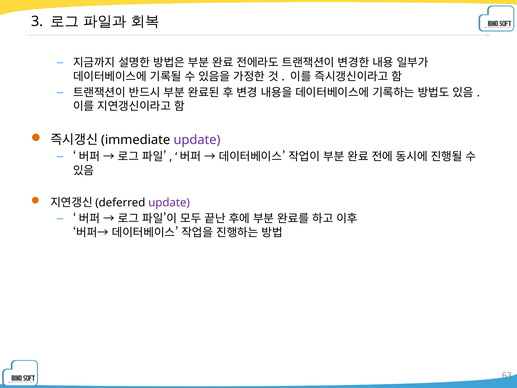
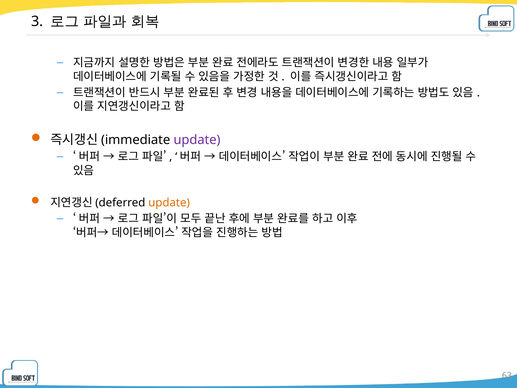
update at (169, 203) colour: purple -> orange
